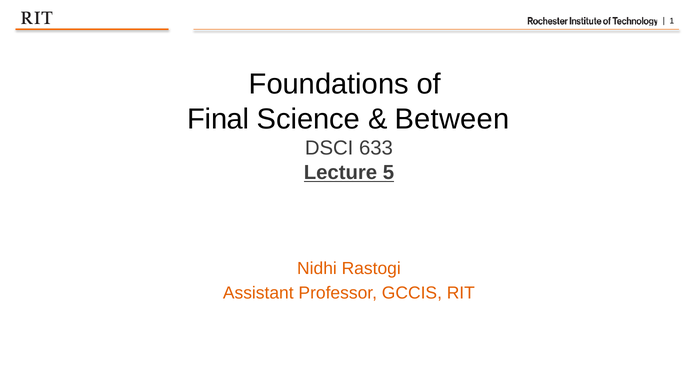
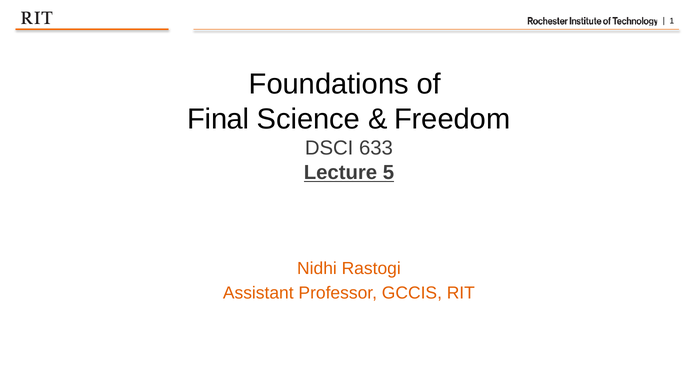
Between: Between -> Freedom
